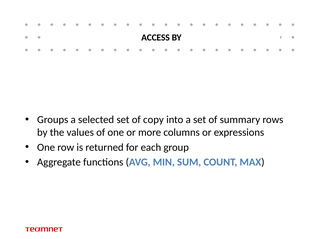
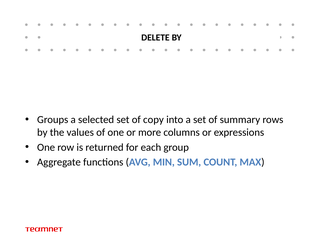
ACCESS: ACCESS -> DELETE
